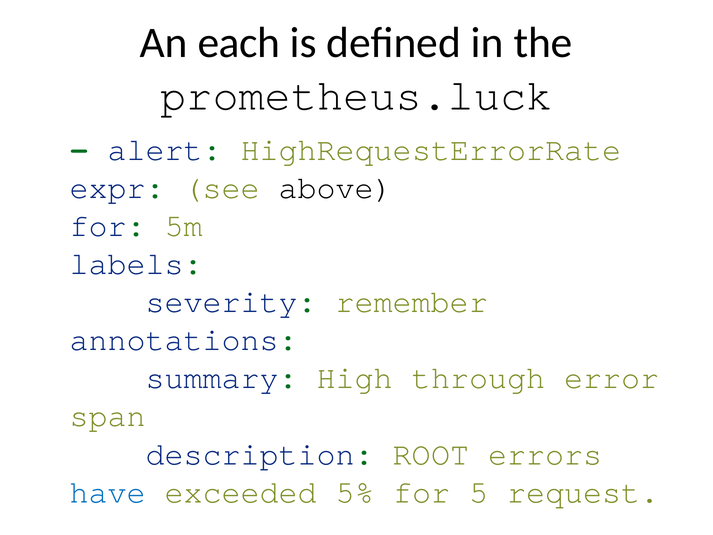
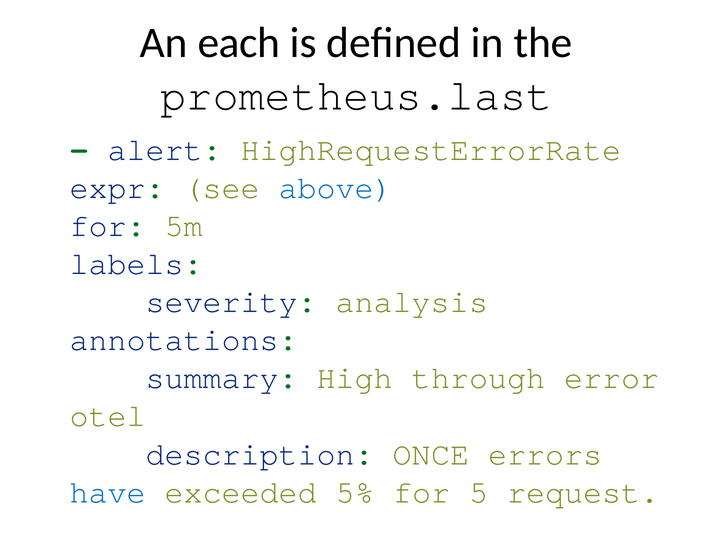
prometheus.luck: prometheus.luck -> prometheus.last
above colour: black -> blue
remember: remember -> analysis
span: span -> otel
ROOT: ROOT -> ONCE
